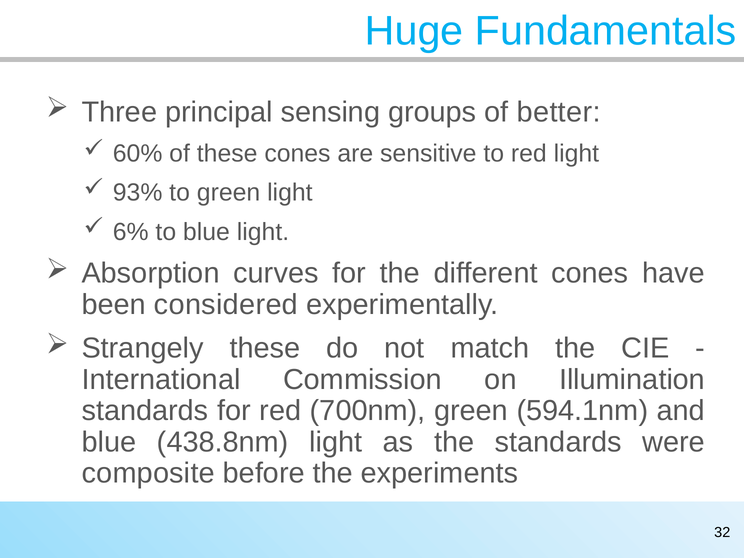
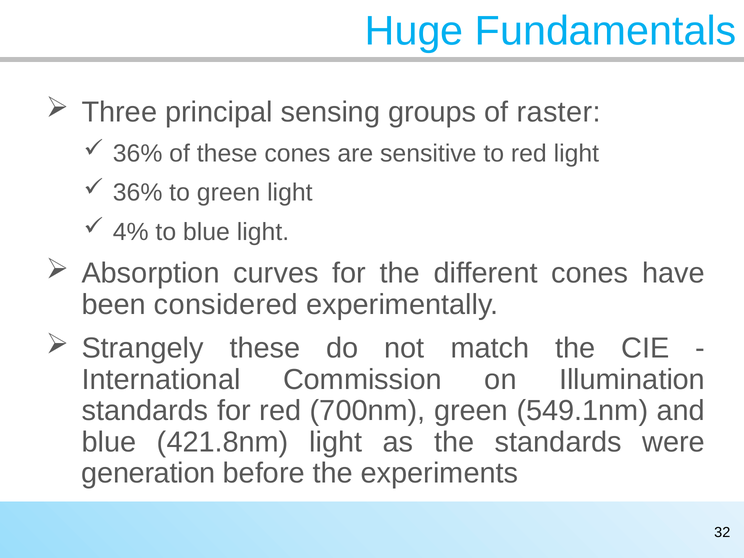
better: better -> raster
60% at (138, 154): 60% -> 36%
93% at (138, 193): 93% -> 36%
6%: 6% -> 4%
594.1nm: 594.1nm -> 549.1nm
438.8nm: 438.8nm -> 421.8nm
composite: composite -> generation
